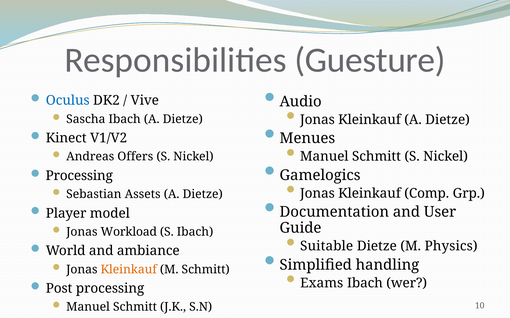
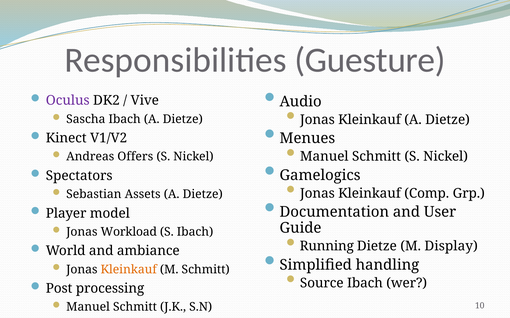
Oculus colour: blue -> purple
Processing at (79, 176): Processing -> Spectators
Suitable: Suitable -> Running
Physics: Physics -> Display
Exams: Exams -> Source
